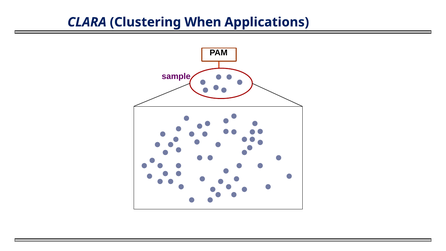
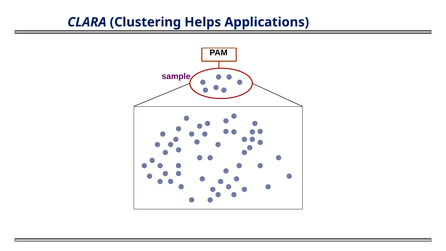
When: When -> Helps
